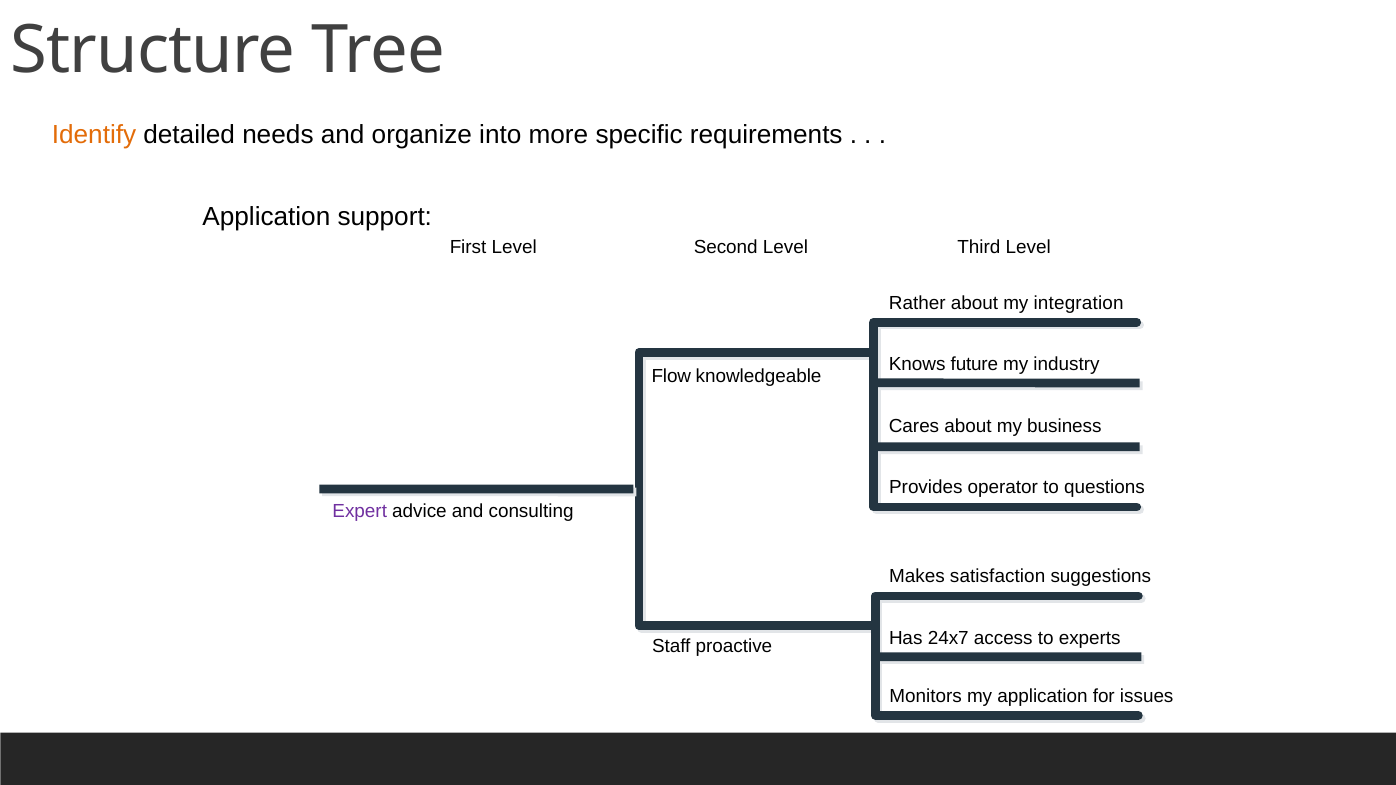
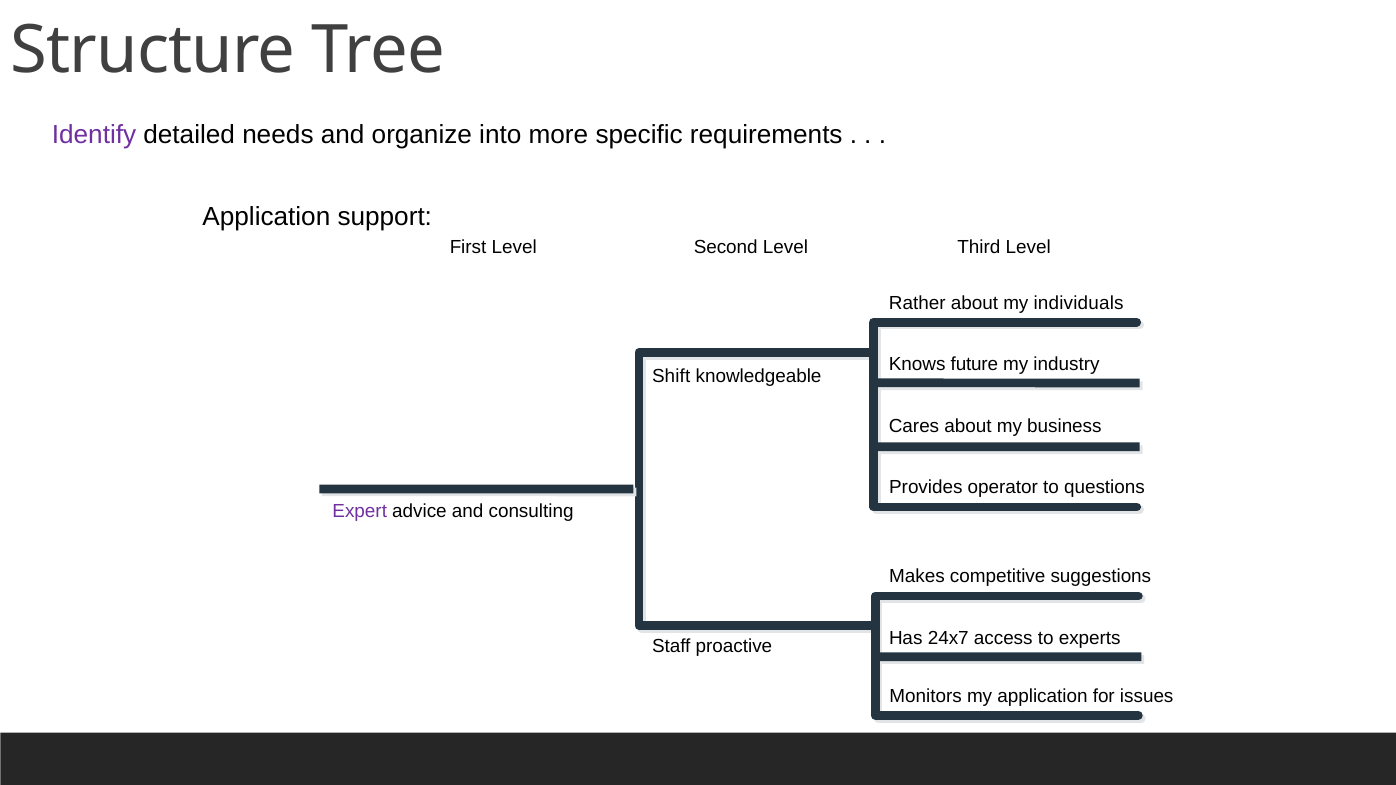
Identify colour: orange -> purple
integration: integration -> individuals
Flow: Flow -> Shift
satisfaction: satisfaction -> competitive
